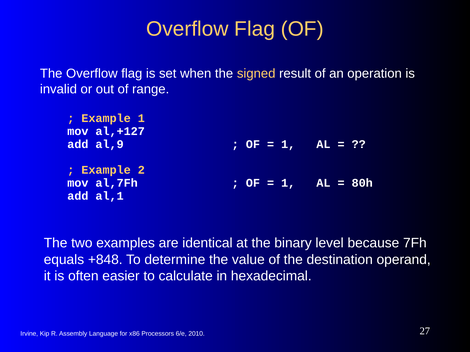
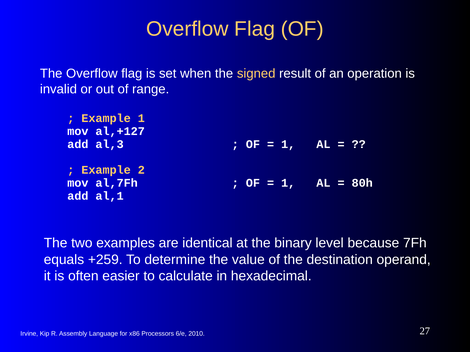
al,9: al,9 -> al,3
+848: +848 -> +259
